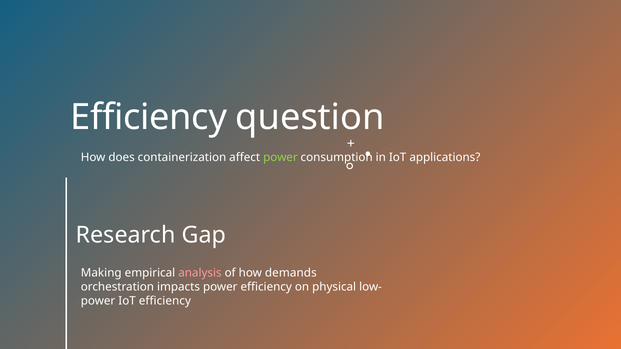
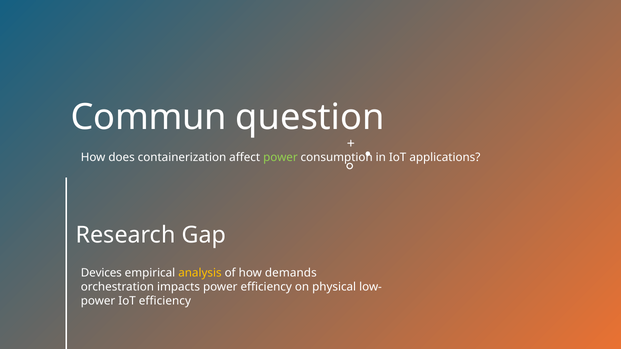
Efficiency at (149, 117): Efficiency -> Commun
Making: Making -> Devices
analysis colour: pink -> yellow
